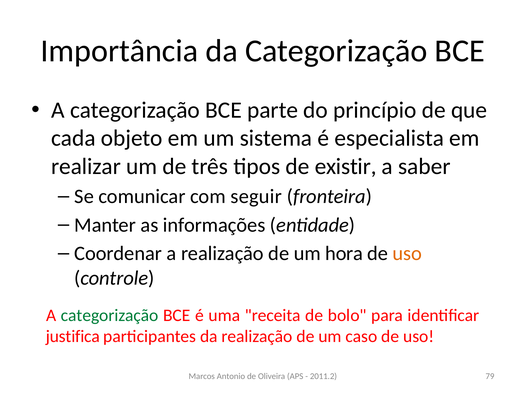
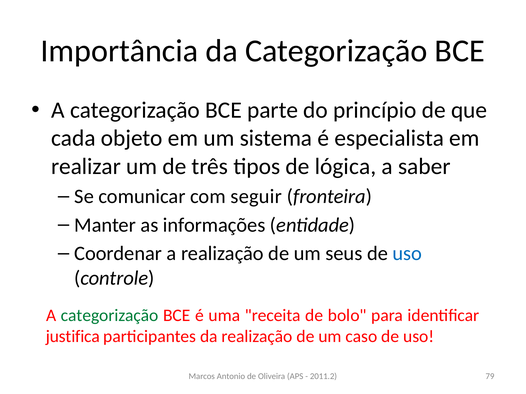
existir: existir -> lógica
hora: hora -> seus
uso at (407, 254) colour: orange -> blue
